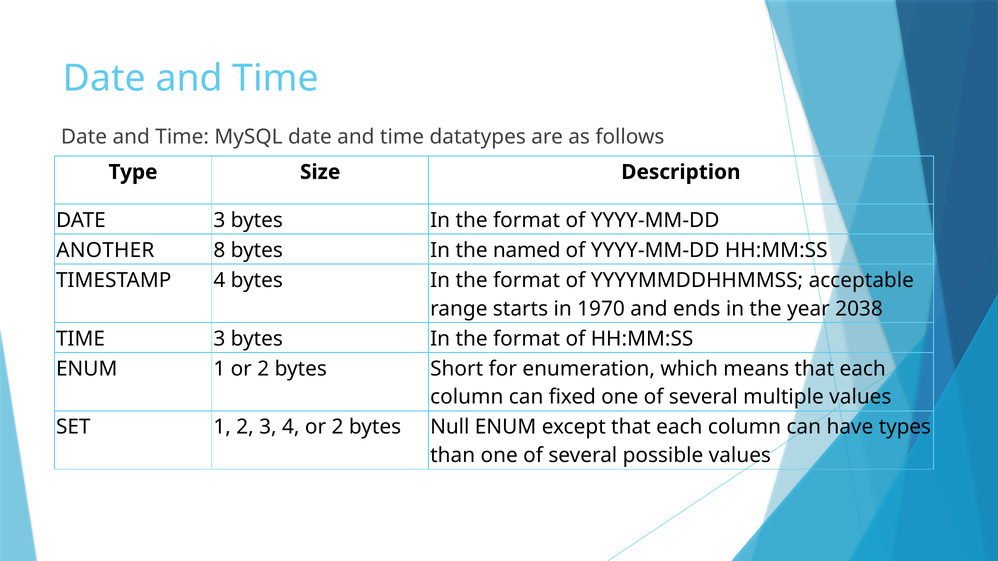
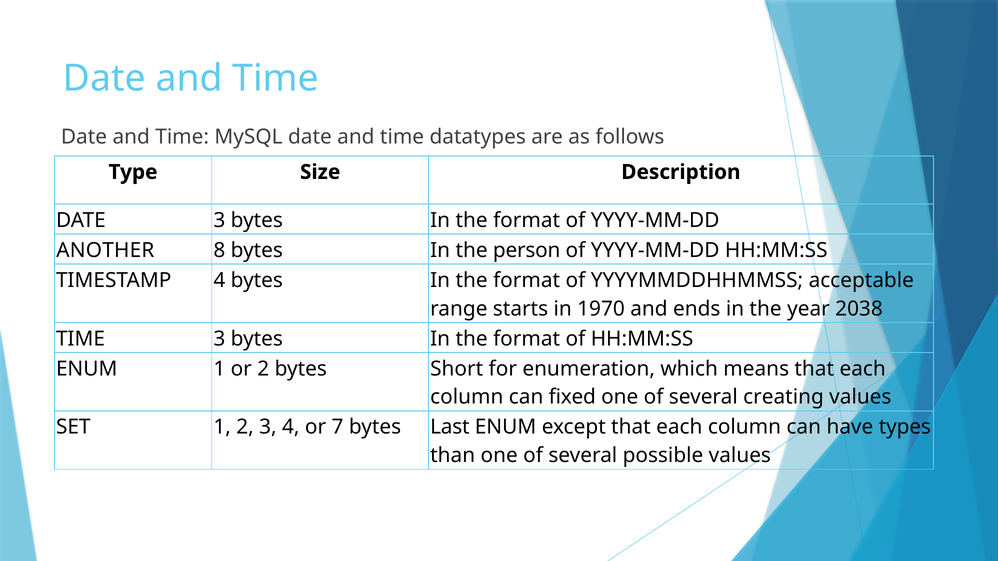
named: named -> person
multiple: multiple -> creating
4 or 2: 2 -> 7
Null: Null -> Last
